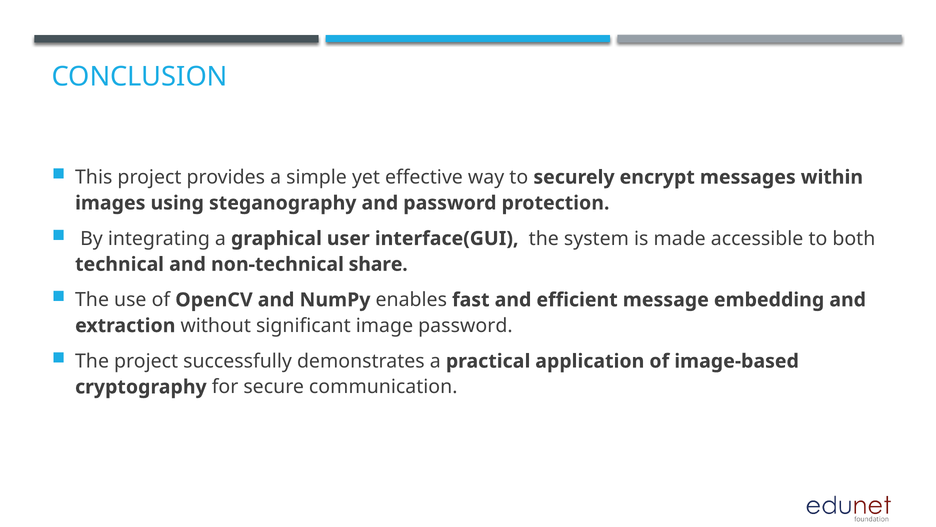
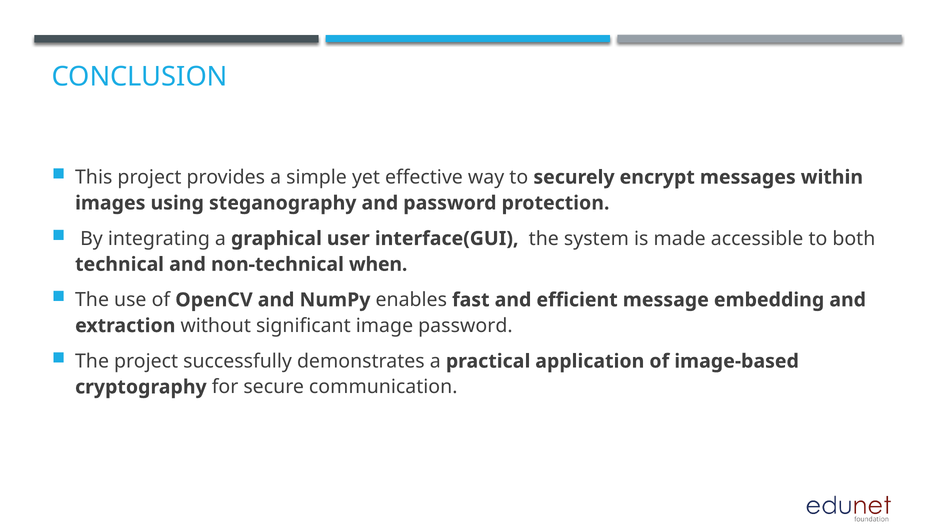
share: share -> when
